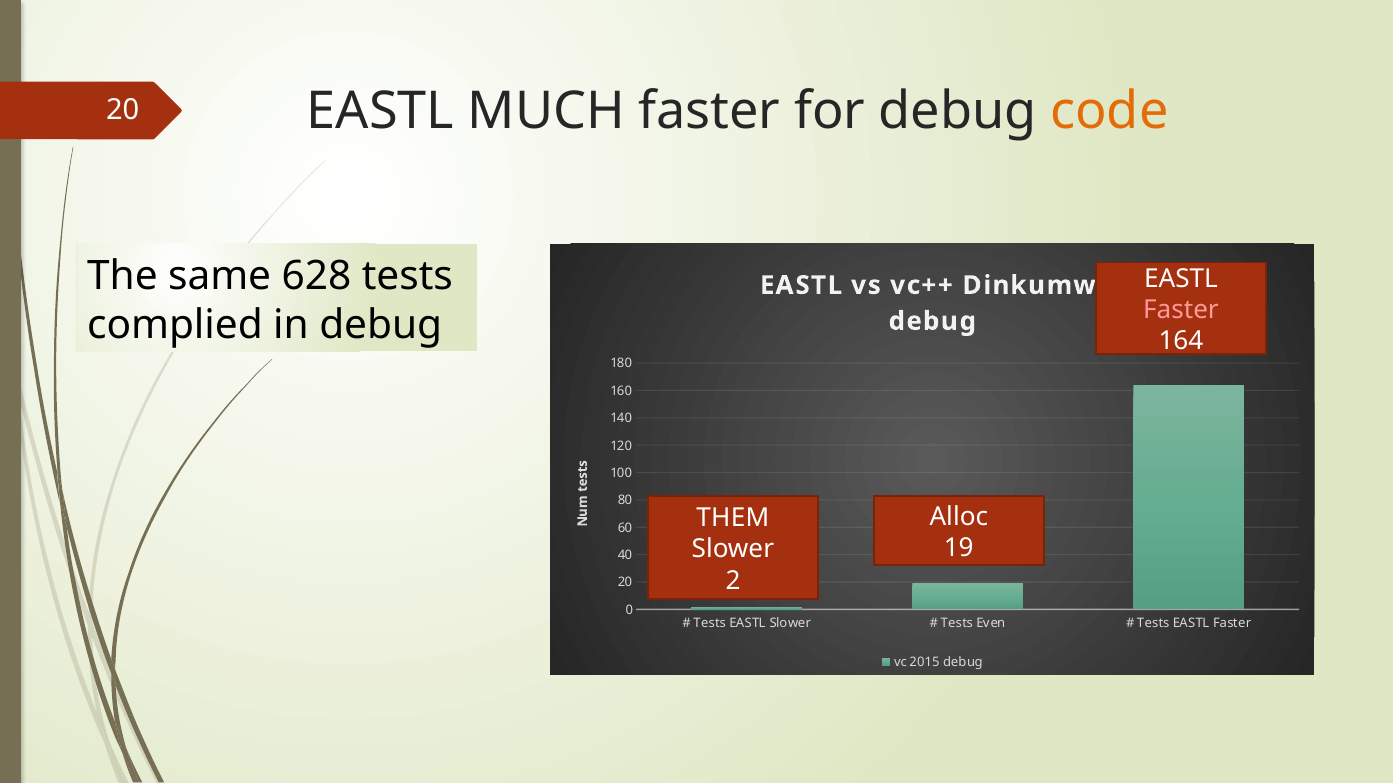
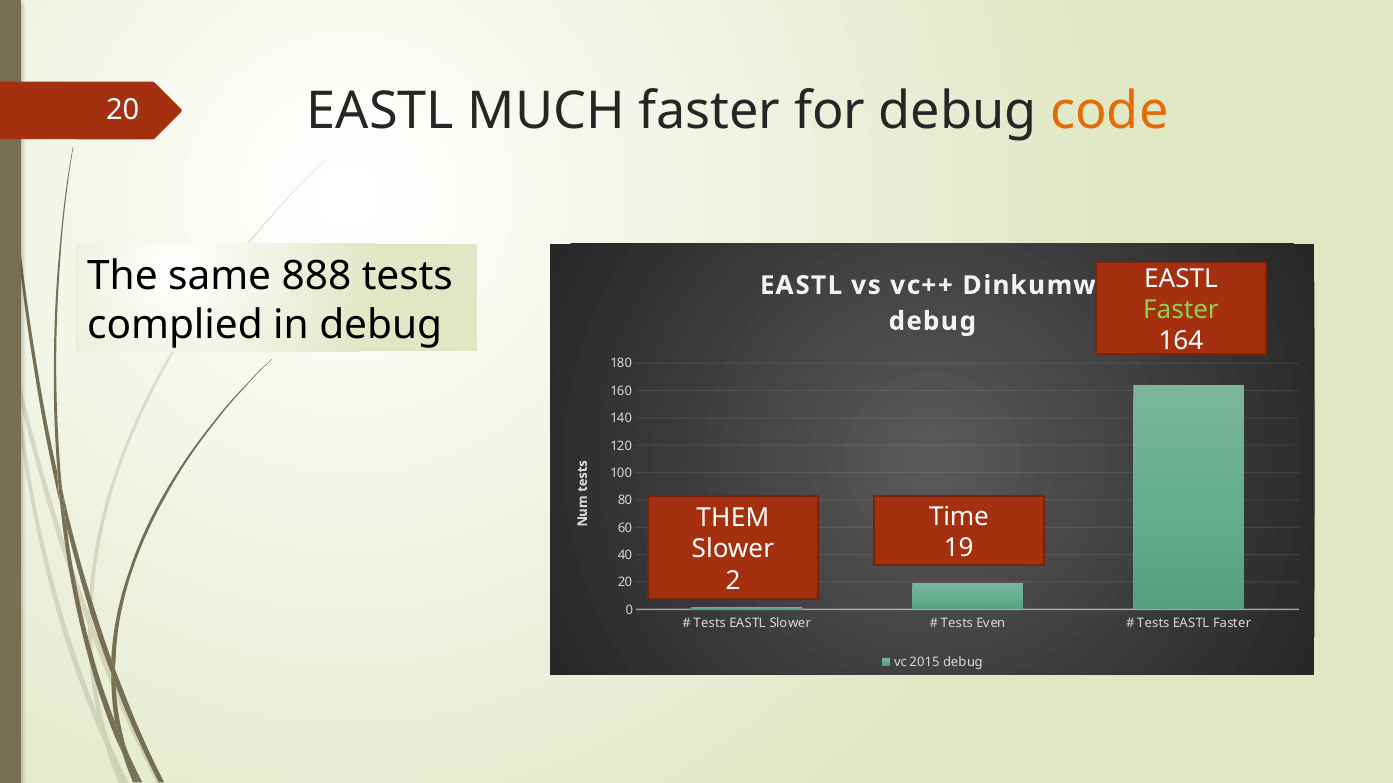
628: 628 -> 888
Faster at (1181, 310) colour: pink -> light green
Alloc: Alloc -> Time
